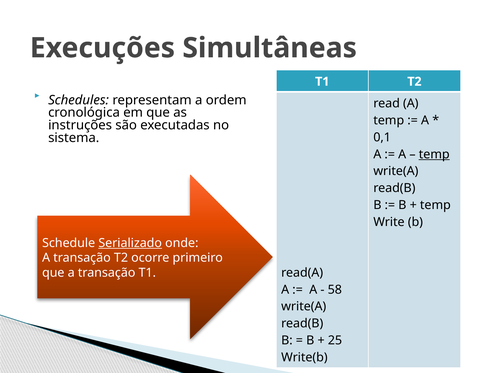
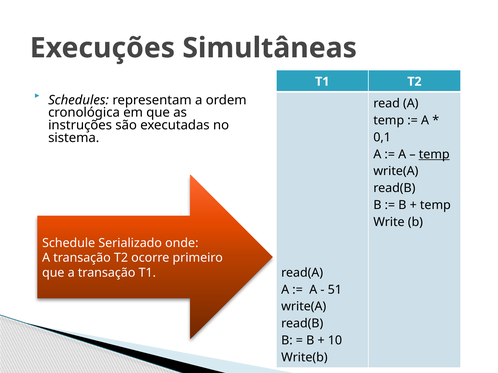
Serializado underline: present -> none
58: 58 -> 51
25: 25 -> 10
